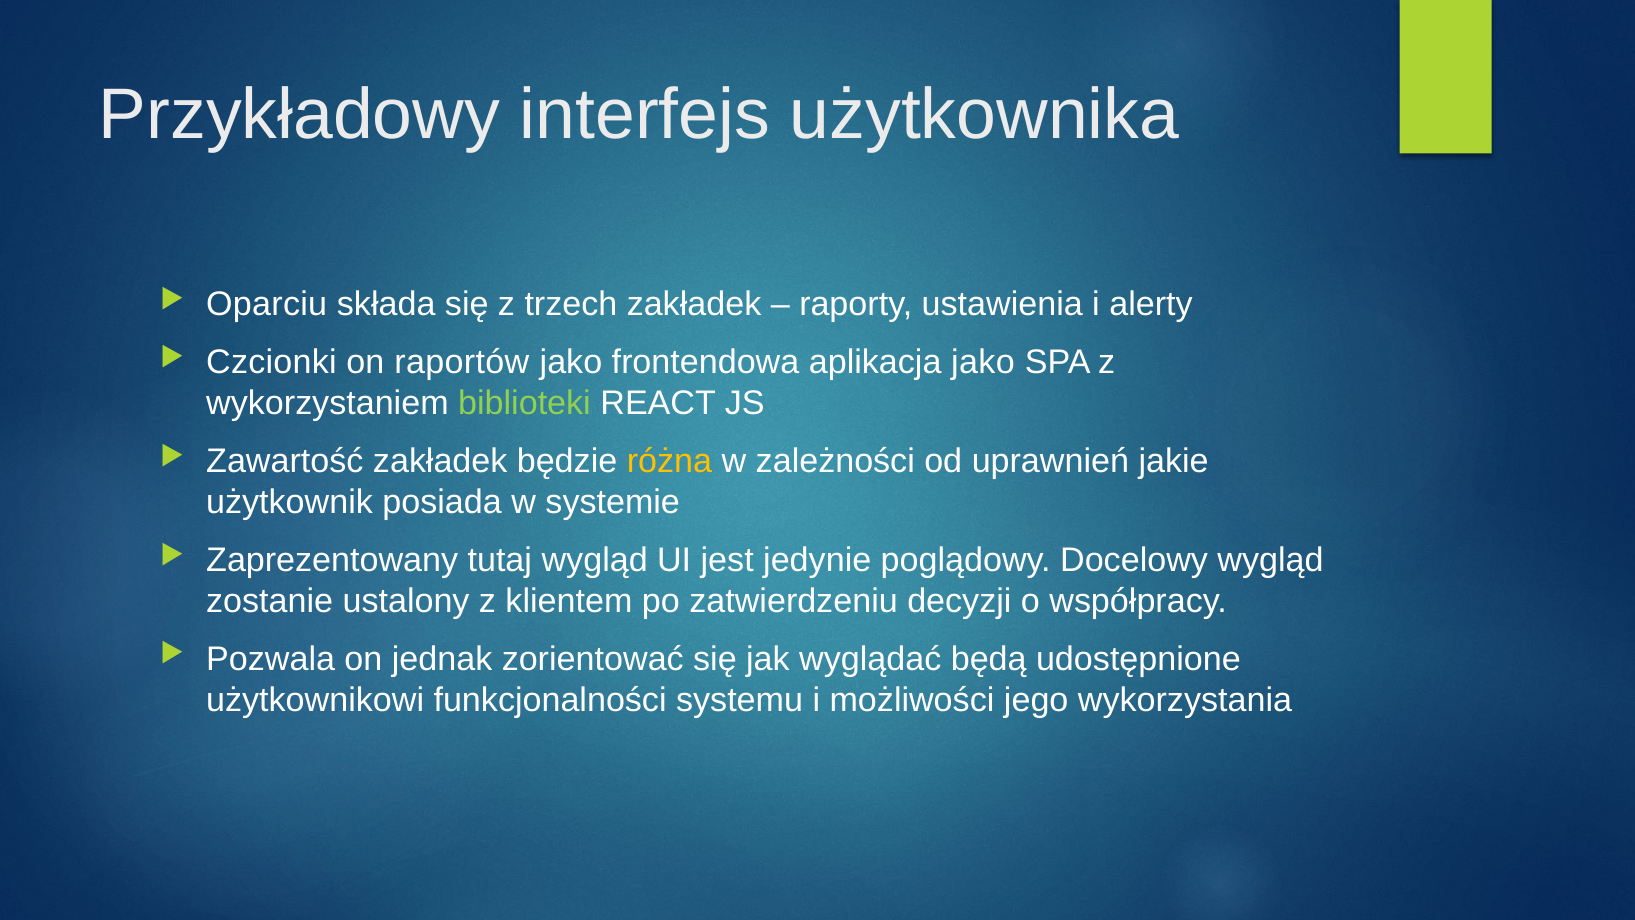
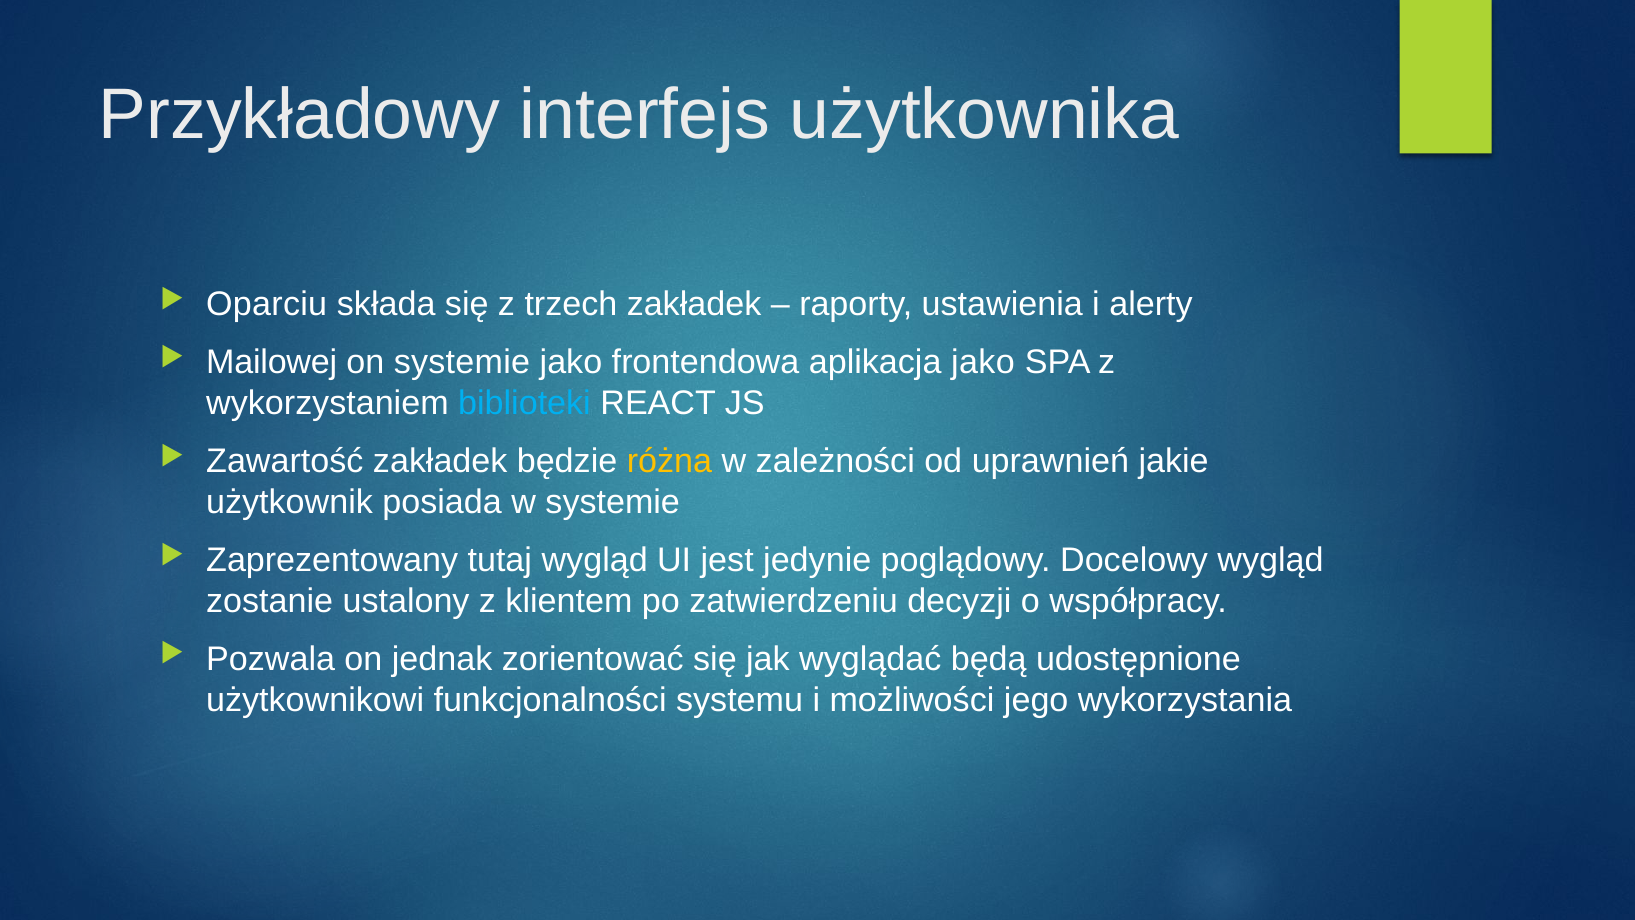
Czcionki: Czcionki -> Mailowej
on raportów: raportów -> systemie
biblioteki colour: light green -> light blue
